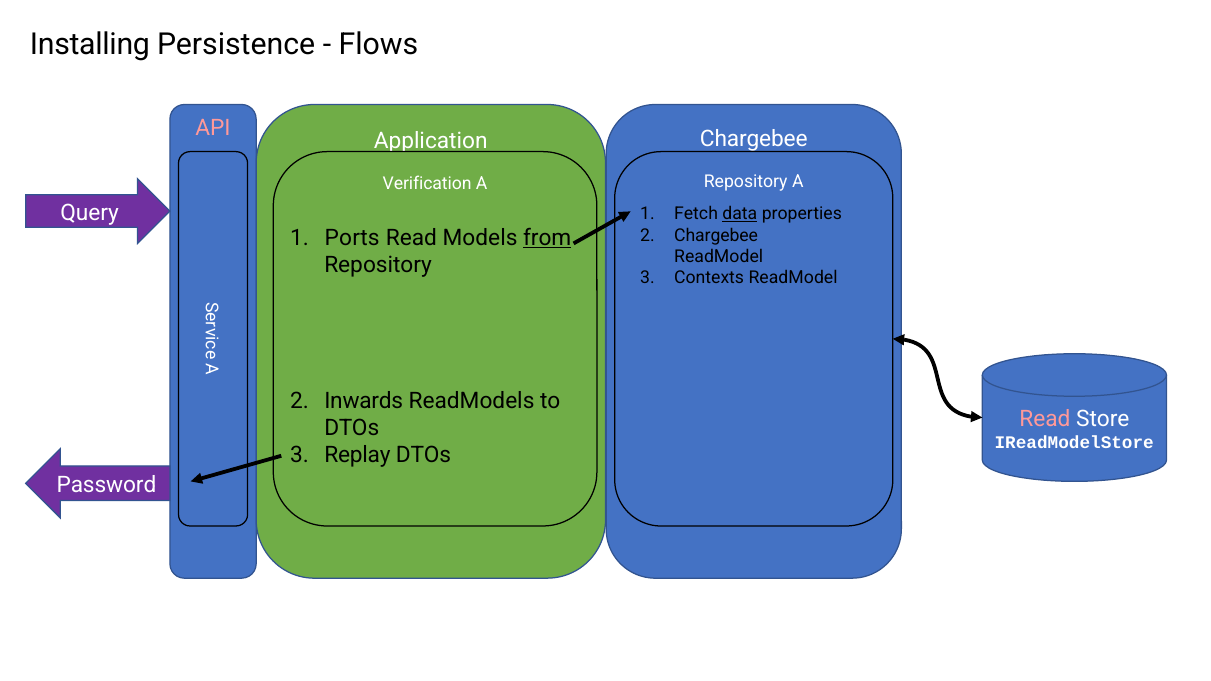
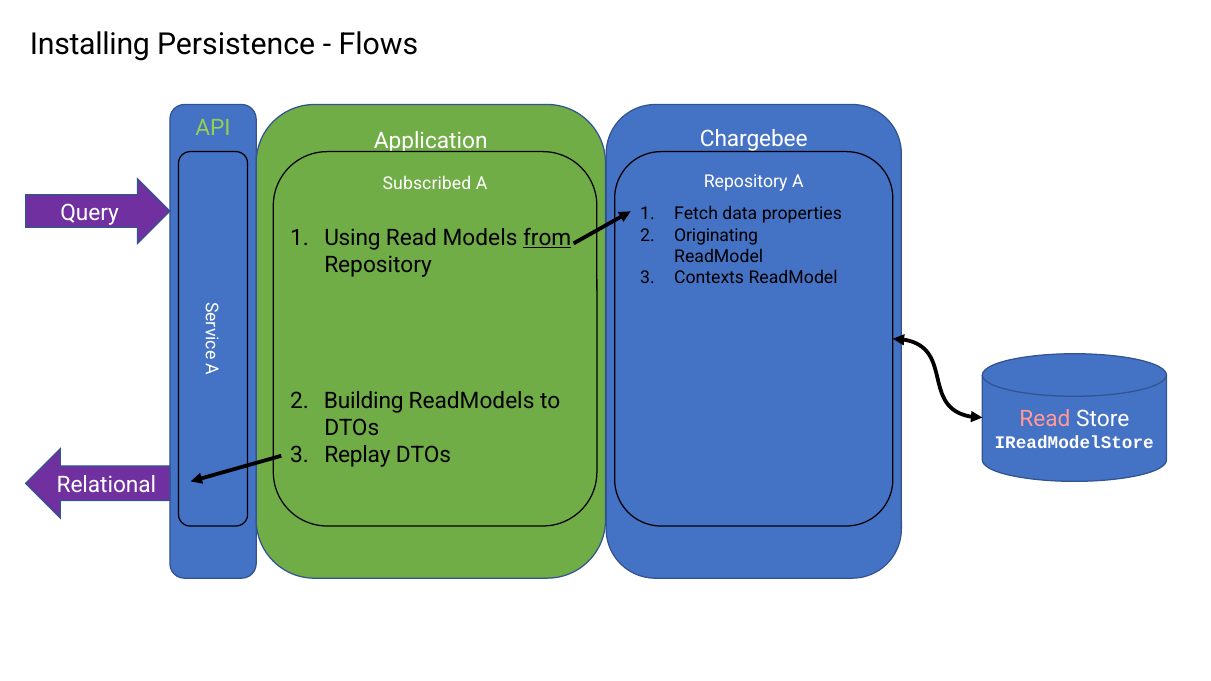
API colour: pink -> light green
Verification: Verification -> Subscribed
data underline: present -> none
Ports: Ports -> Using
Chargebee at (716, 235): Chargebee -> Originating
Inwards: Inwards -> Building
Password: Password -> Relational
